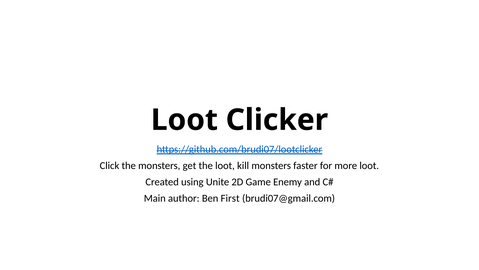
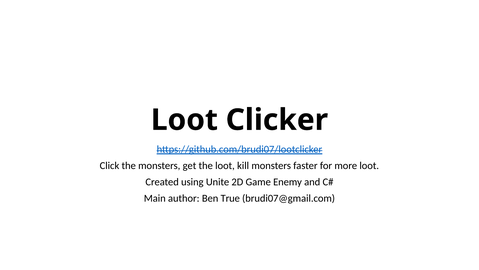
First: First -> True
